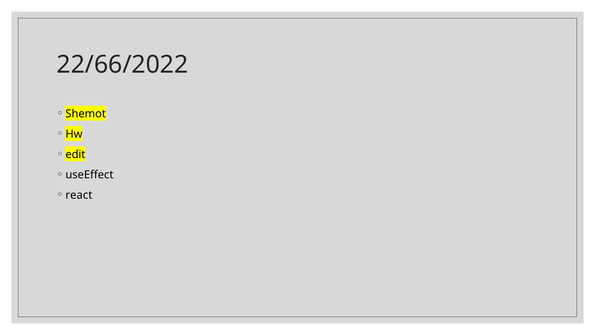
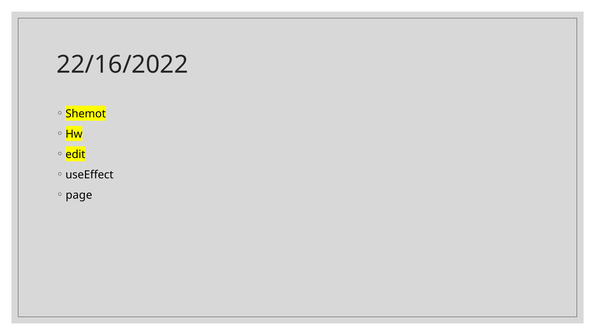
22/66/2022: 22/66/2022 -> 22/16/2022
react: react -> page
